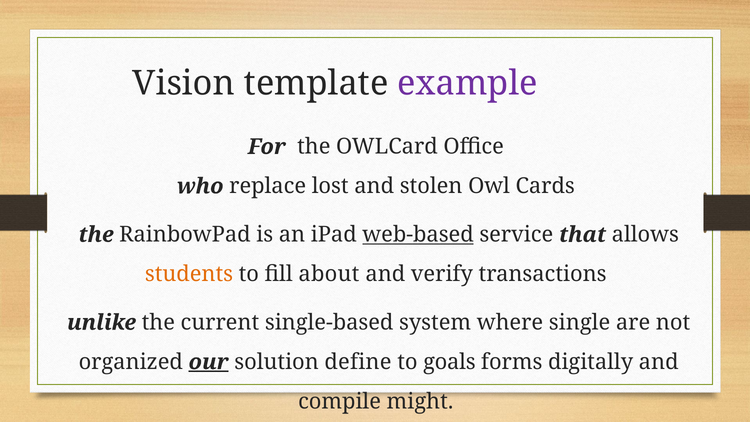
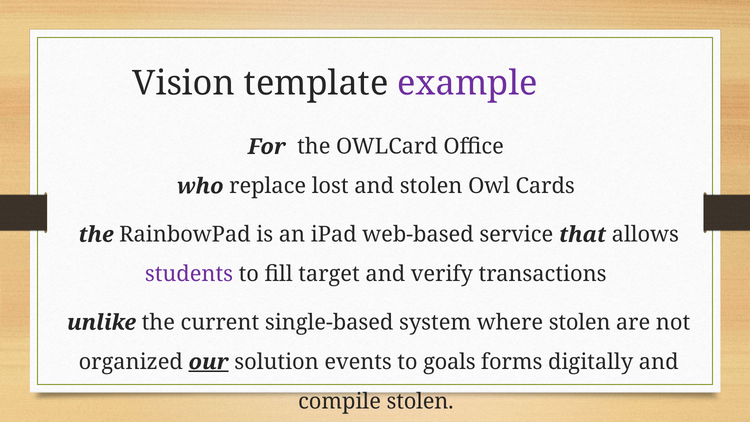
web-based underline: present -> none
students colour: orange -> purple
about: about -> target
where single: single -> stolen
define: define -> events
compile might: might -> stolen
